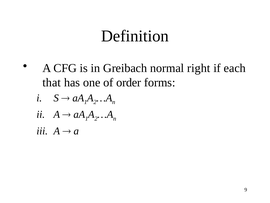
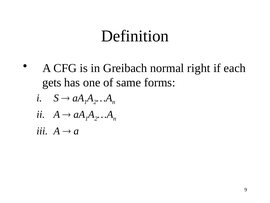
that: that -> gets
order: order -> same
